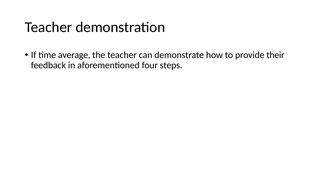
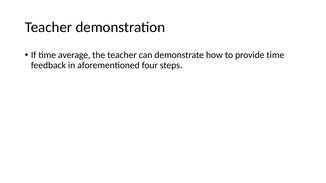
provide their: their -> time
